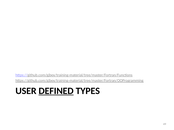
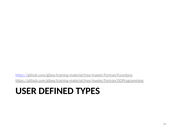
DEFINED underline: present -> none
